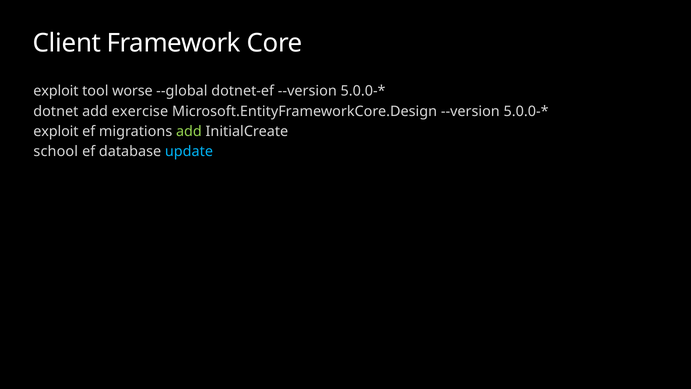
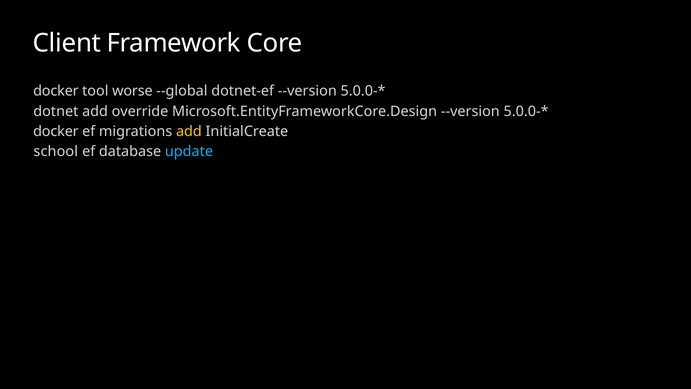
exploit at (56, 91): exploit -> docker
exercise: exercise -> override
exploit at (56, 131): exploit -> docker
add at (189, 131) colour: light green -> yellow
